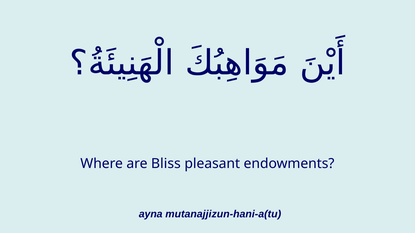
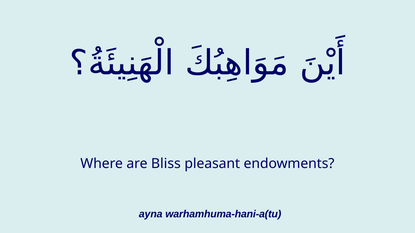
mutanajjizun-hani-a(tu: mutanajjizun-hani-a(tu -> warhamhuma-hani-a(tu
